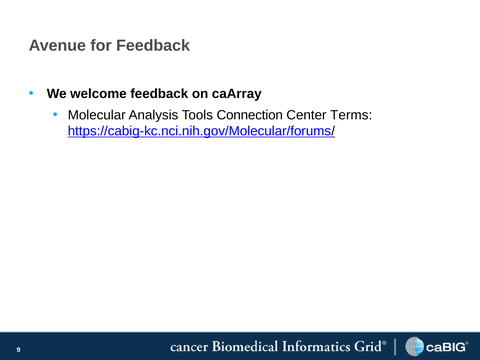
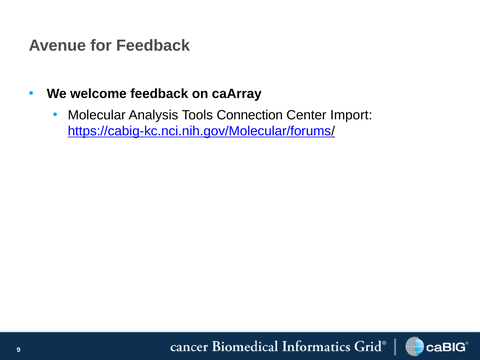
Terms: Terms -> Import
